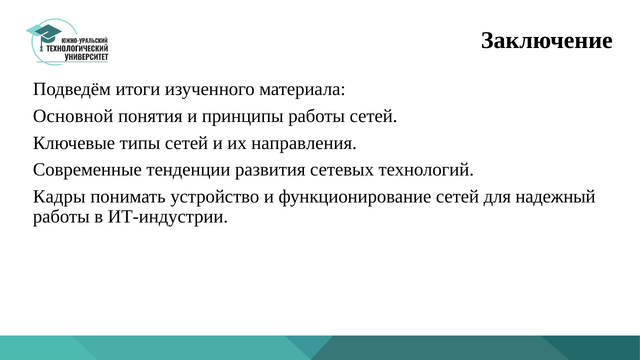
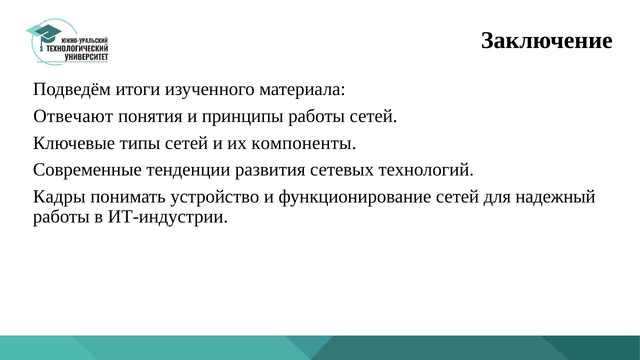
Основной: Основной -> Отвечают
направления: направления -> компоненты
